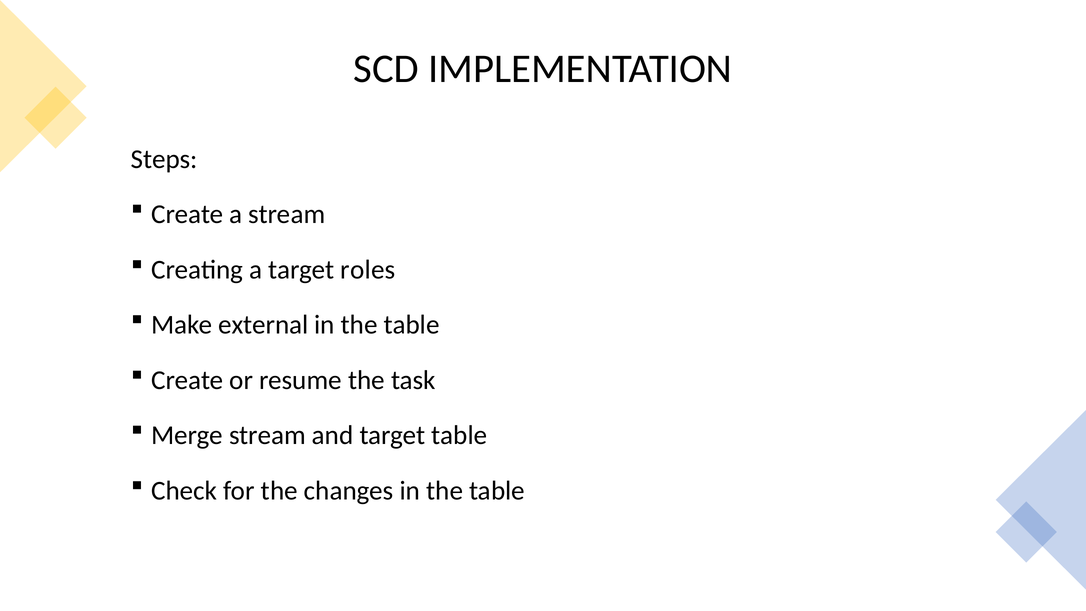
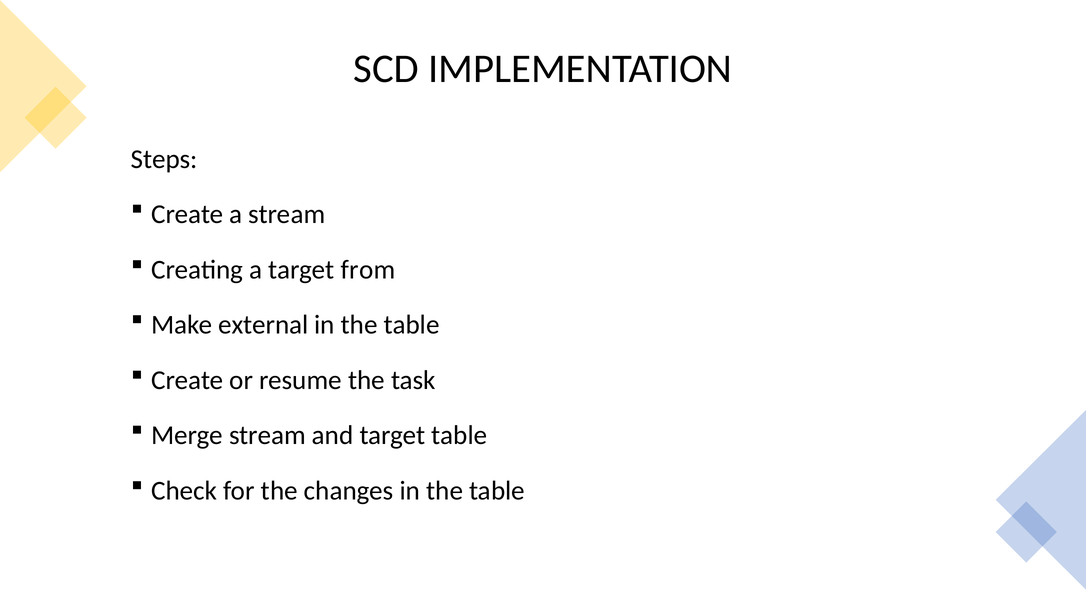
roles: roles -> from
